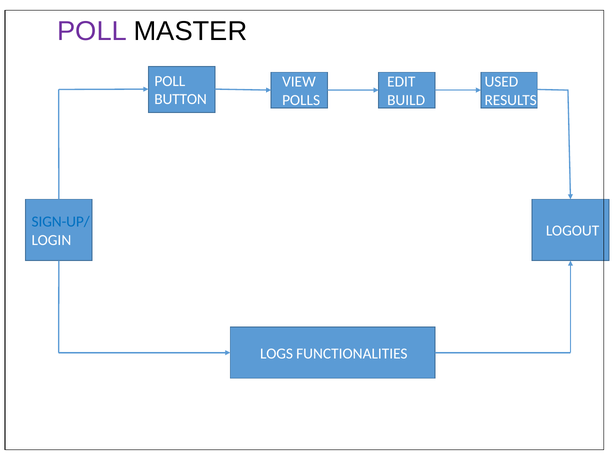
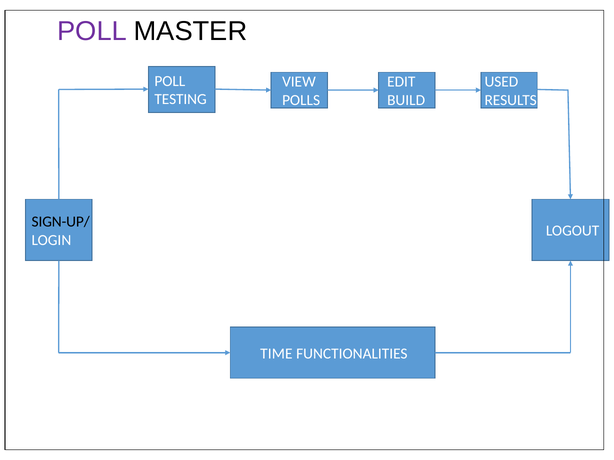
BUTTON: BUTTON -> TESTING
SIGN-UP/ colour: blue -> black
LOGS: LOGS -> TIME
